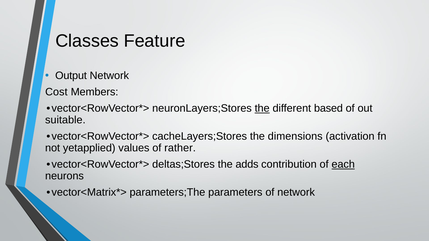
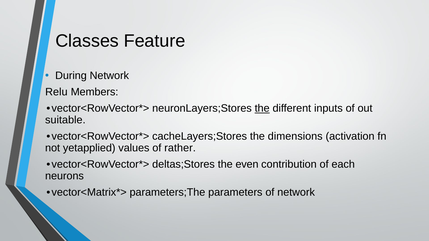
Output: Output -> During
Cost: Cost -> Relu
based: based -> inputs
adds: adds -> even
each underline: present -> none
